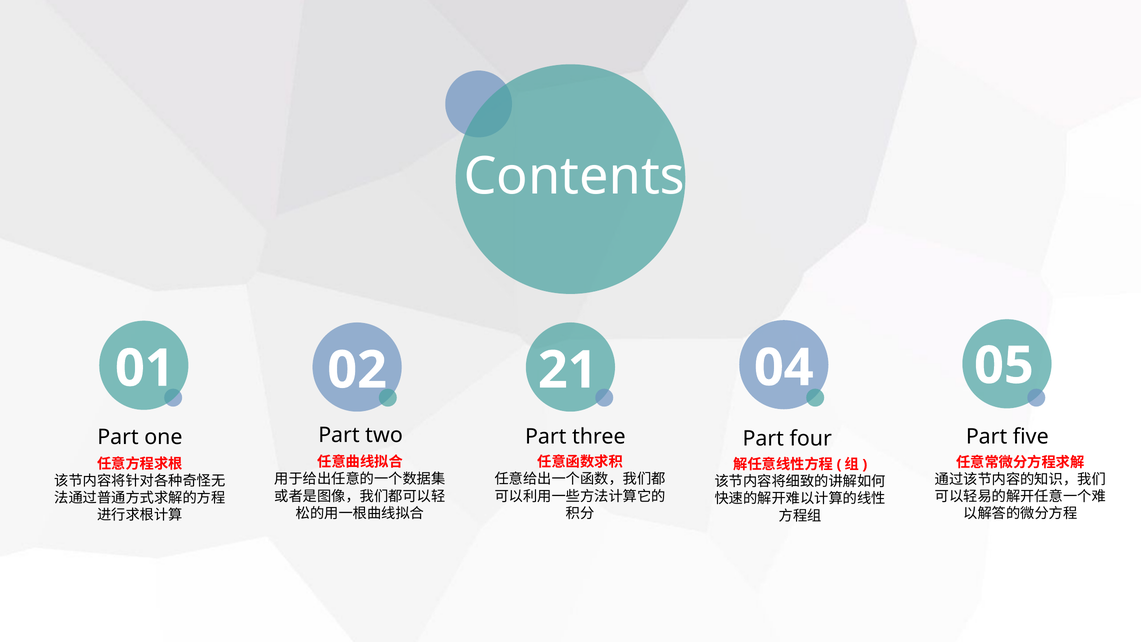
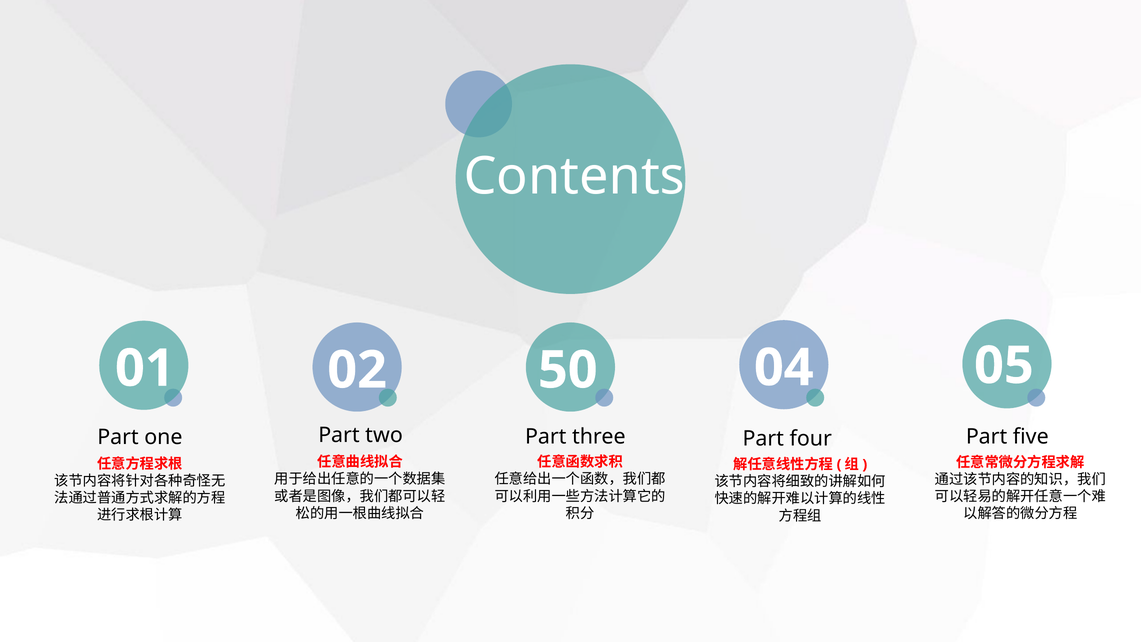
21: 21 -> 50
